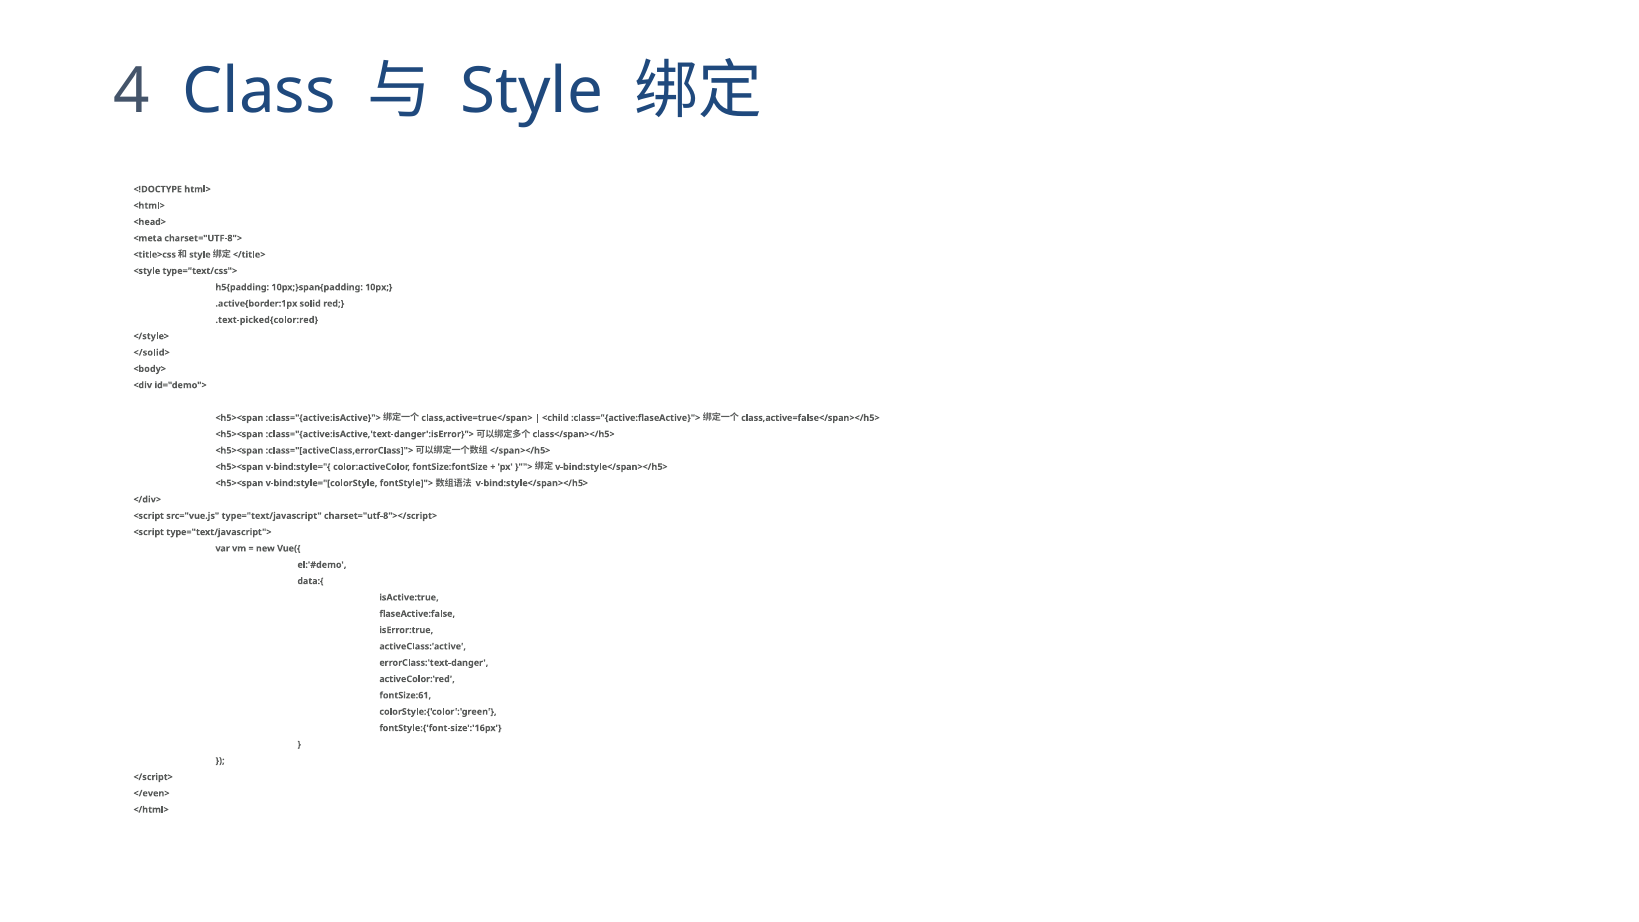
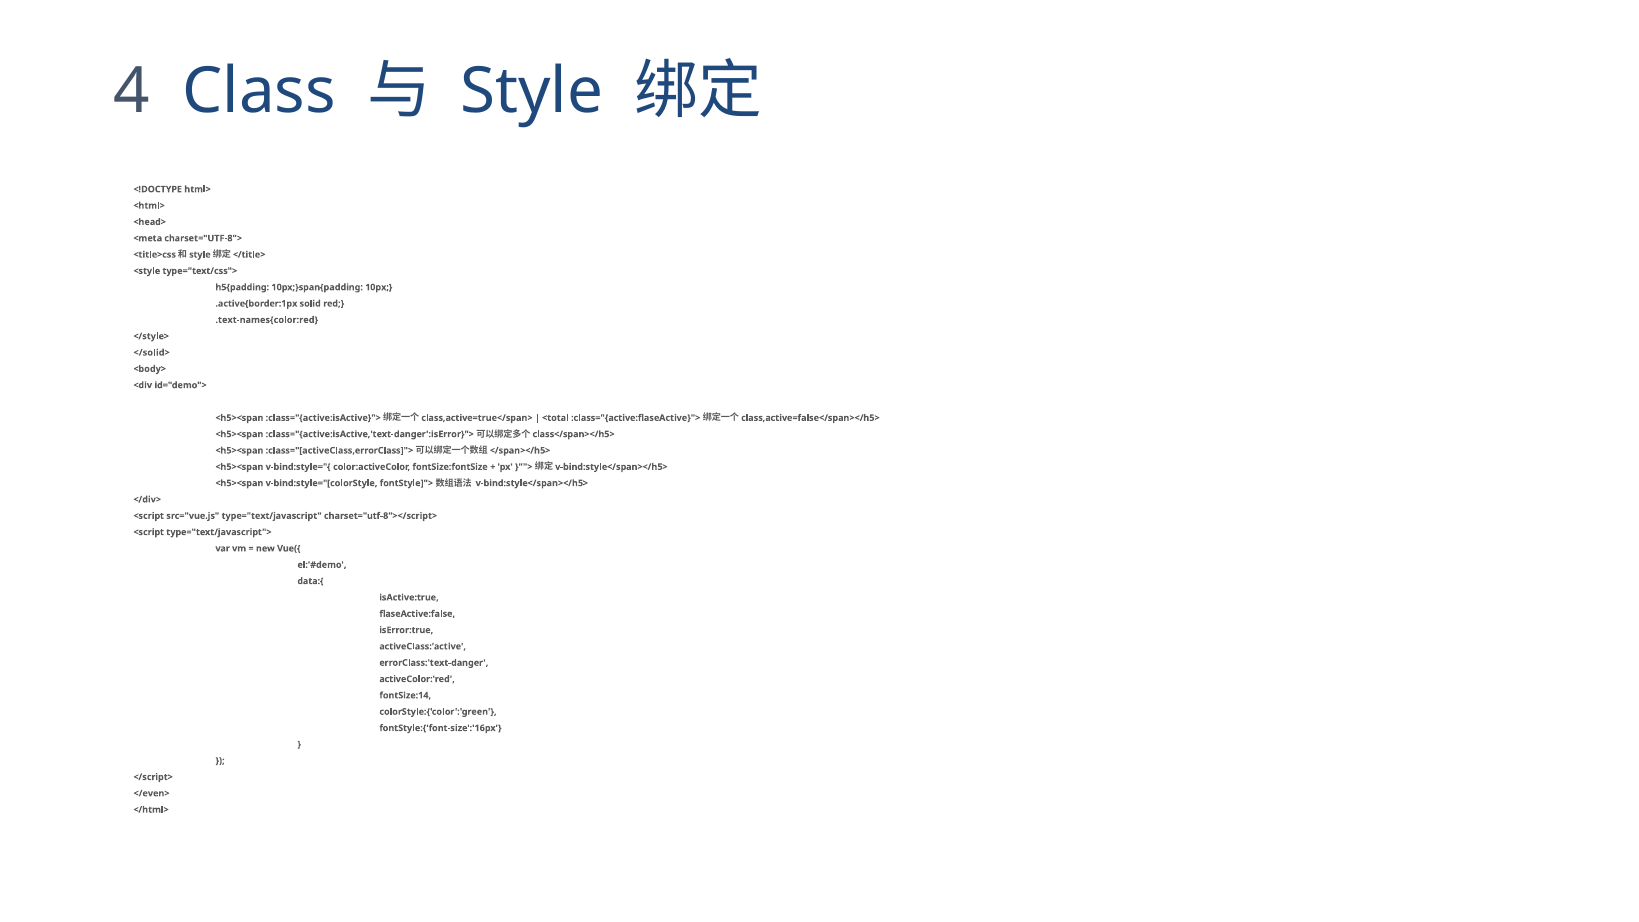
.text-picked{color:red: .text-picked{color:red -> .text-names{color:red
<child: <child -> <total
fontSize:61: fontSize:61 -> fontSize:14
